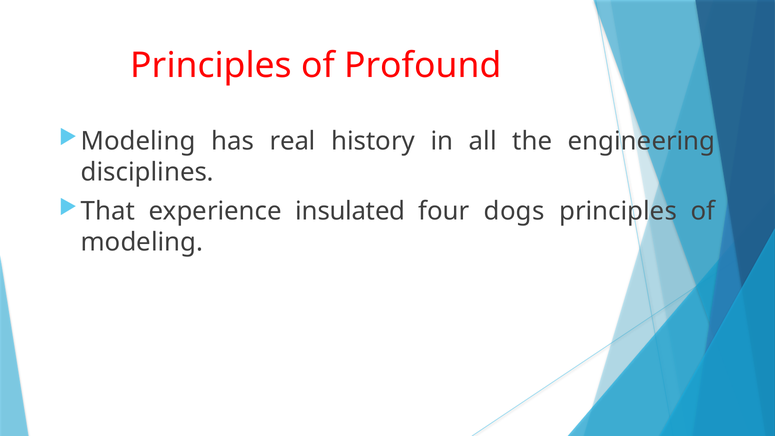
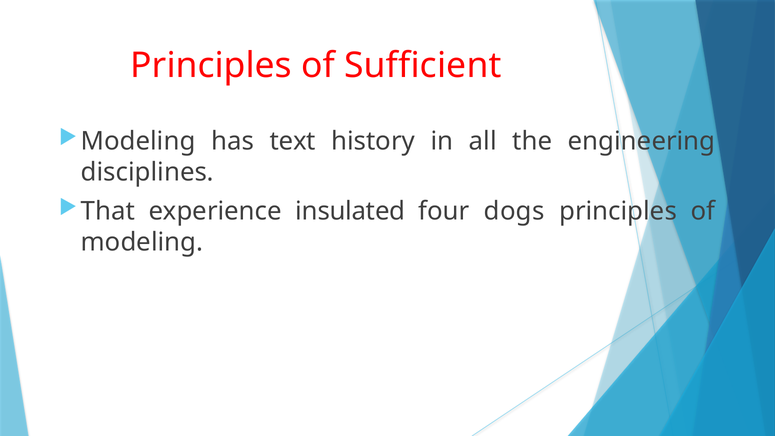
Profound: Profound -> Sufficient
real: real -> text
